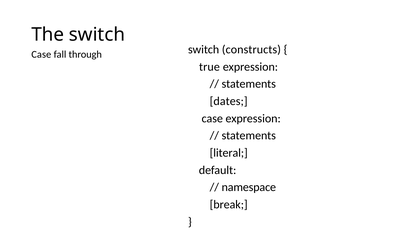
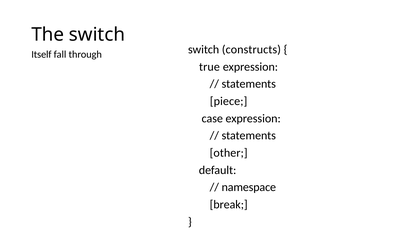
Case at (41, 54): Case -> Itself
dates: dates -> piece
literal: literal -> other
